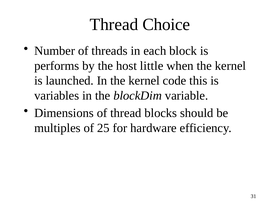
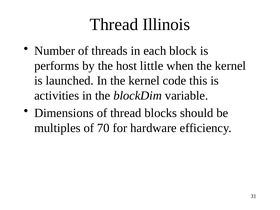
Choice: Choice -> Illinois
variables: variables -> activities
25: 25 -> 70
